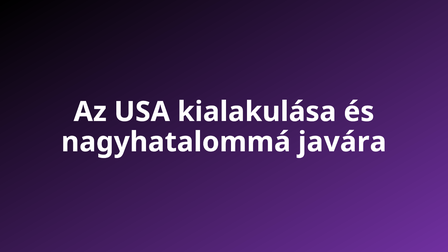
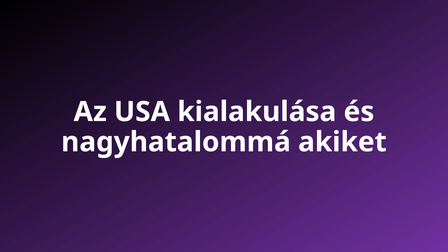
javára: javára -> akiket
